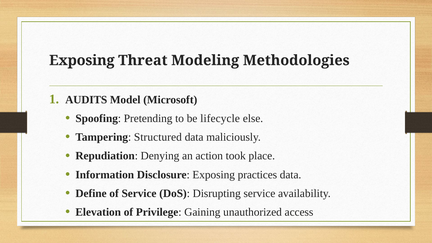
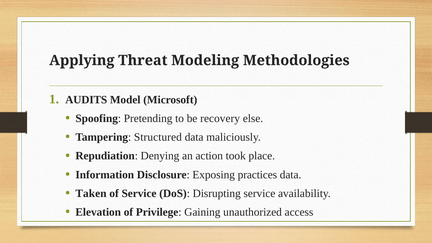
Exposing at (82, 60): Exposing -> Applying
lifecycle: lifecycle -> recovery
Define: Define -> Taken
